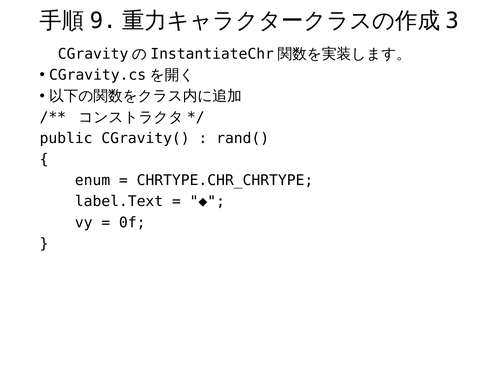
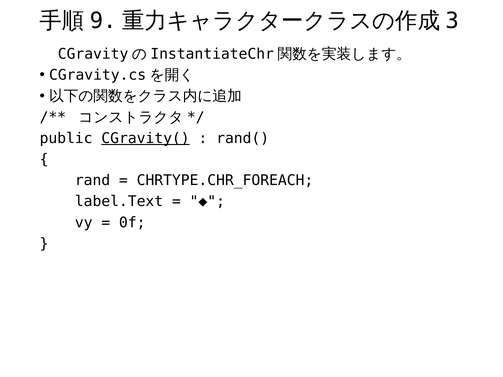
CGravity( underline: none -> present
enum: enum -> rand
CHRTYPE.CHR_CHRTYPE: CHRTYPE.CHR_CHRTYPE -> CHRTYPE.CHR_FOREACH
